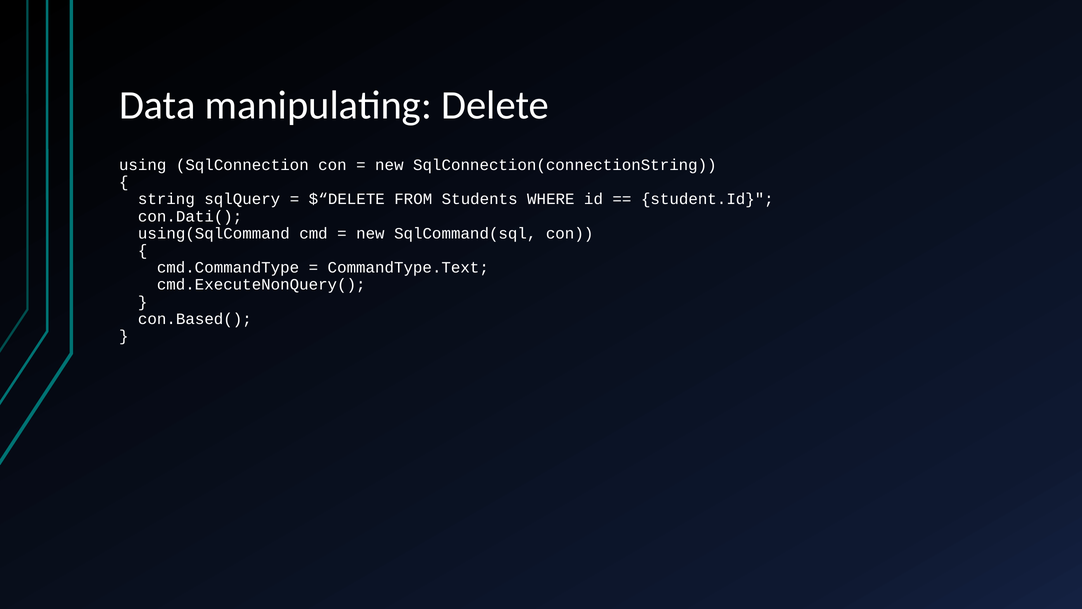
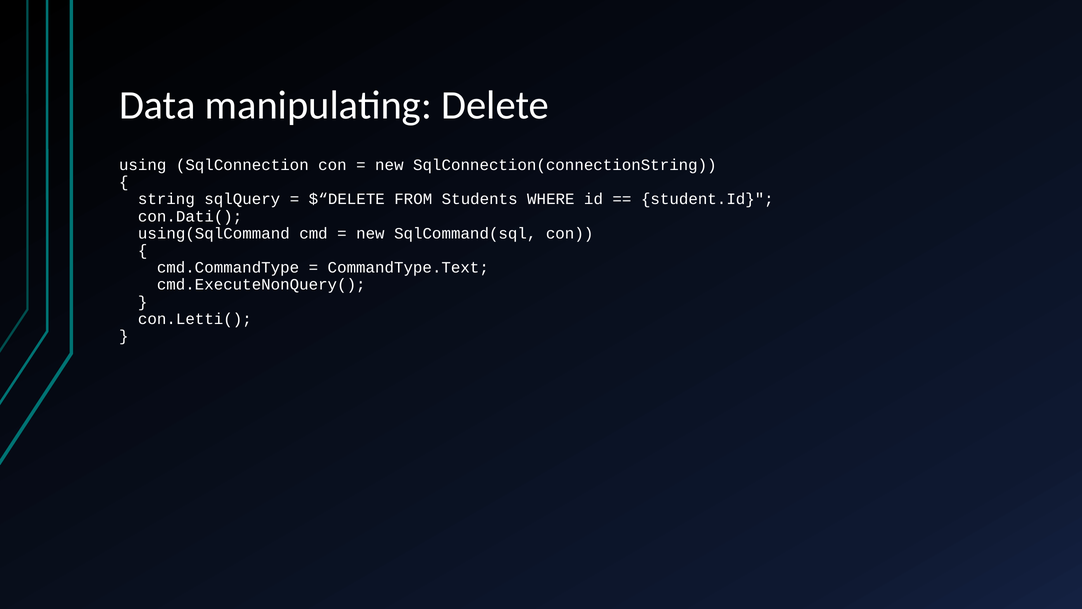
con.Based(: con.Based( -> con.Letti(
